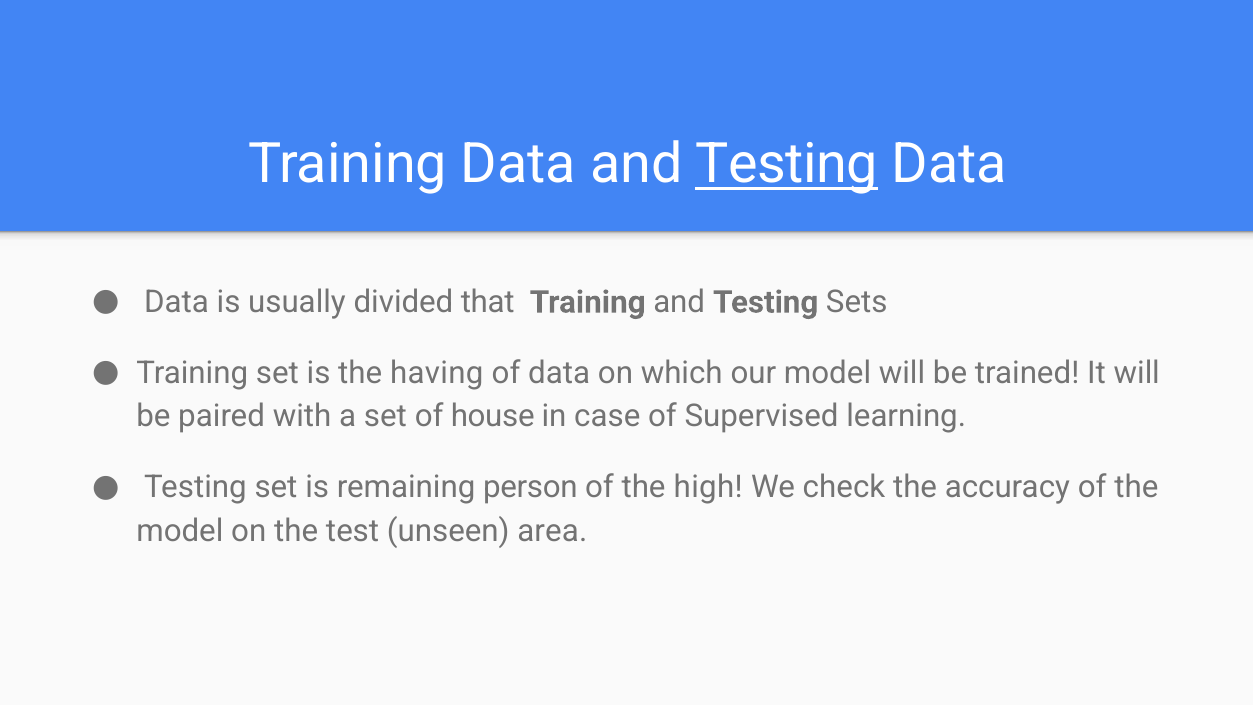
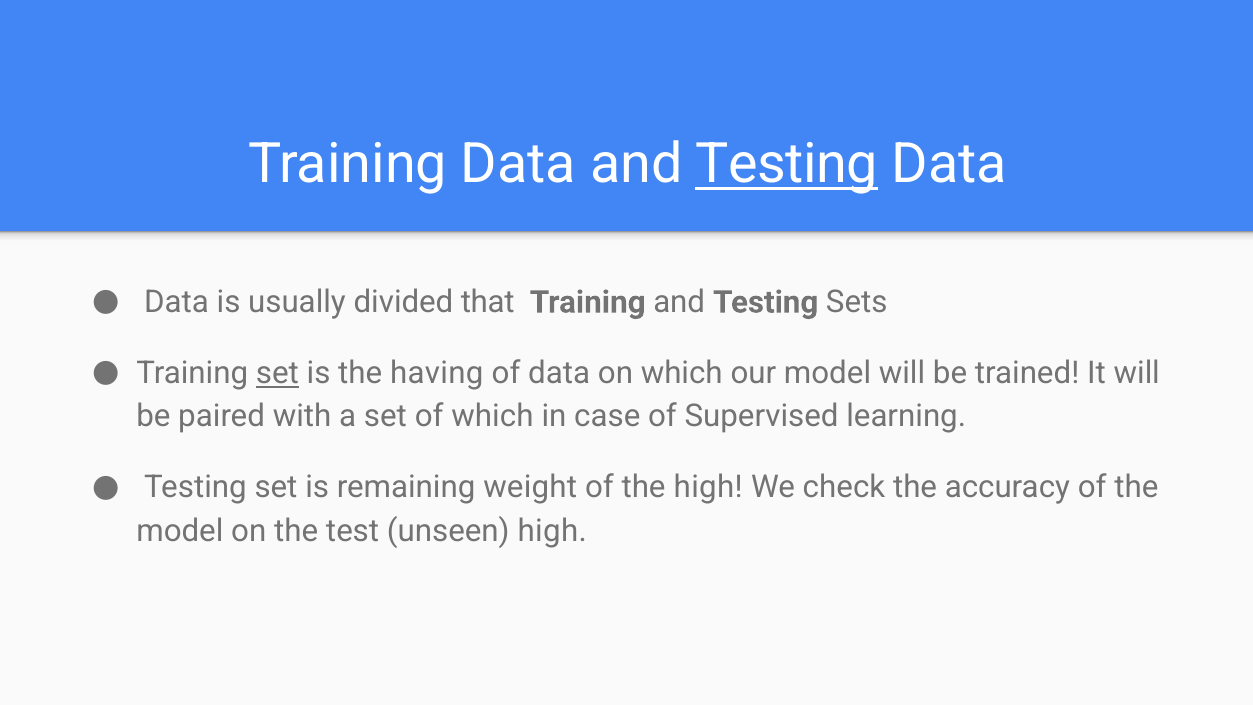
set at (277, 373) underline: none -> present
of house: house -> which
person: person -> weight
unseen area: area -> high
